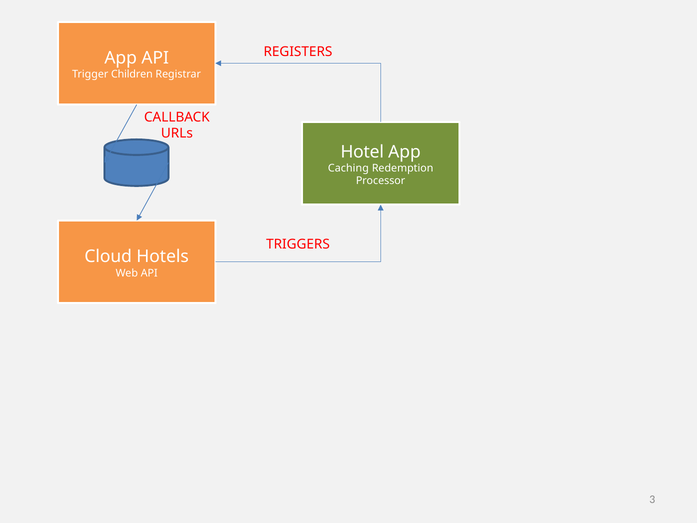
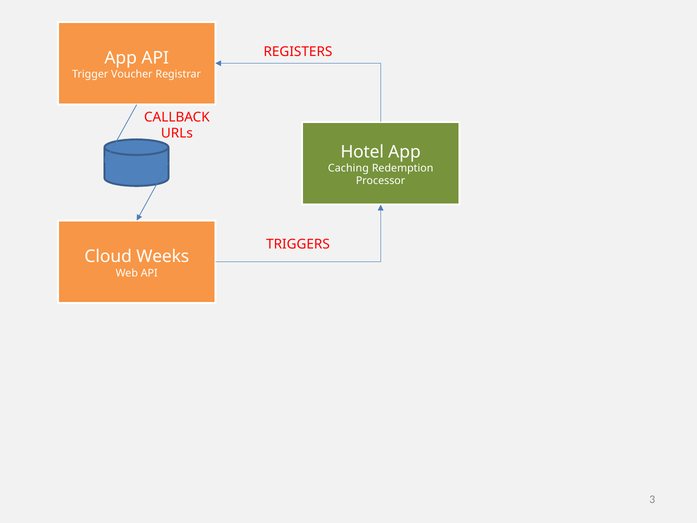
Children: Children -> Voucher
Hotels: Hotels -> Weeks
